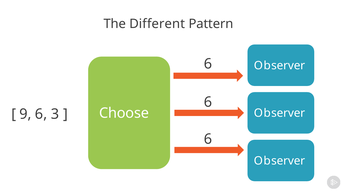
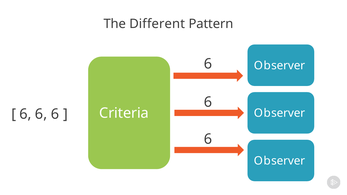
Choose: Choose -> Criteria
9 at (25, 114): 9 -> 6
3 at (55, 114): 3 -> 6
